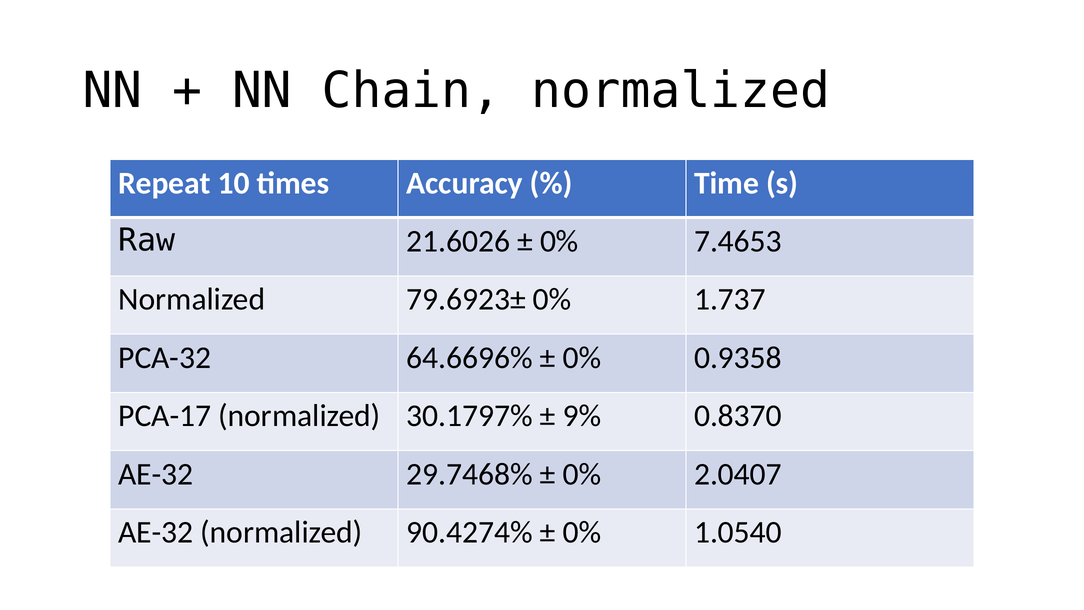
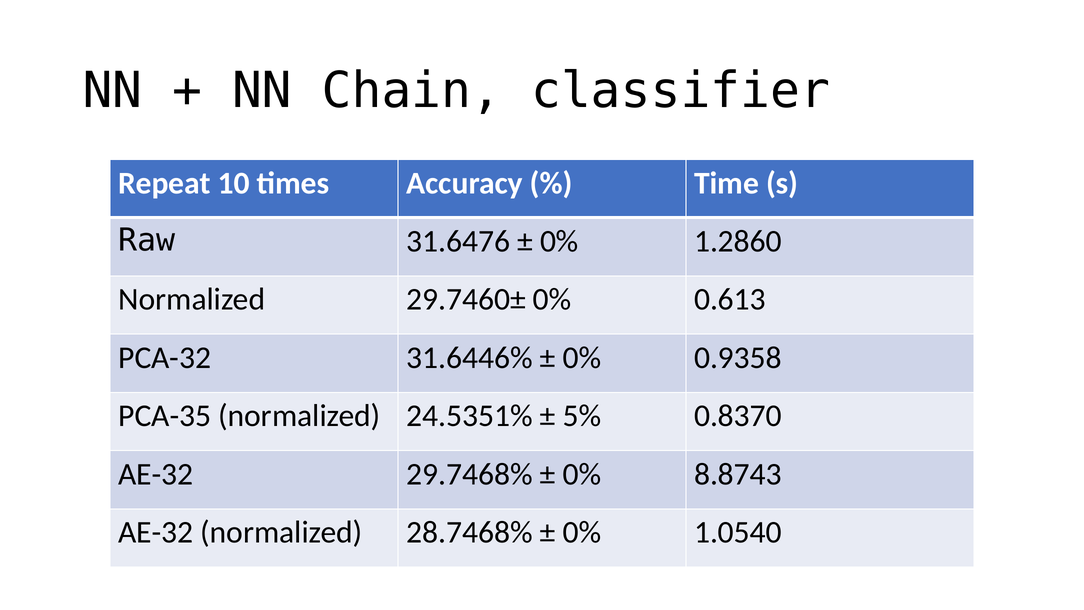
Chain normalized: normalized -> classifier
21.6026: 21.6026 -> 31.6476
7.4653: 7.4653 -> 1.2860
79.6923±: 79.6923± -> 29.7460±
1.737: 1.737 -> 0.613
64.6696%: 64.6696% -> 31.6446%
PCA-17: PCA-17 -> PCA-35
30.1797%: 30.1797% -> 24.5351%
9%: 9% -> 5%
2.0407: 2.0407 -> 8.8743
90.4274%: 90.4274% -> 28.7468%
